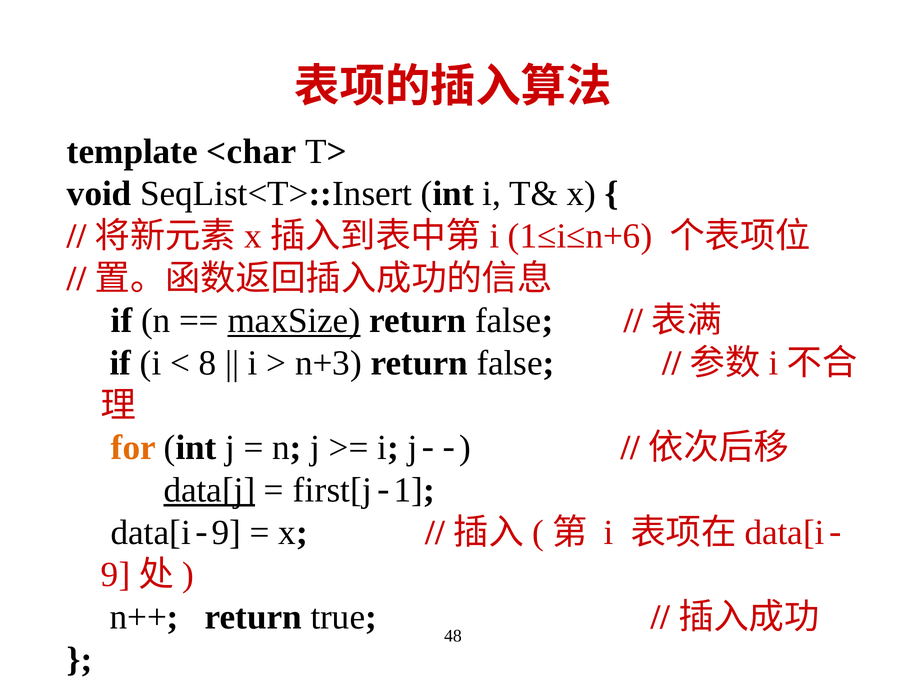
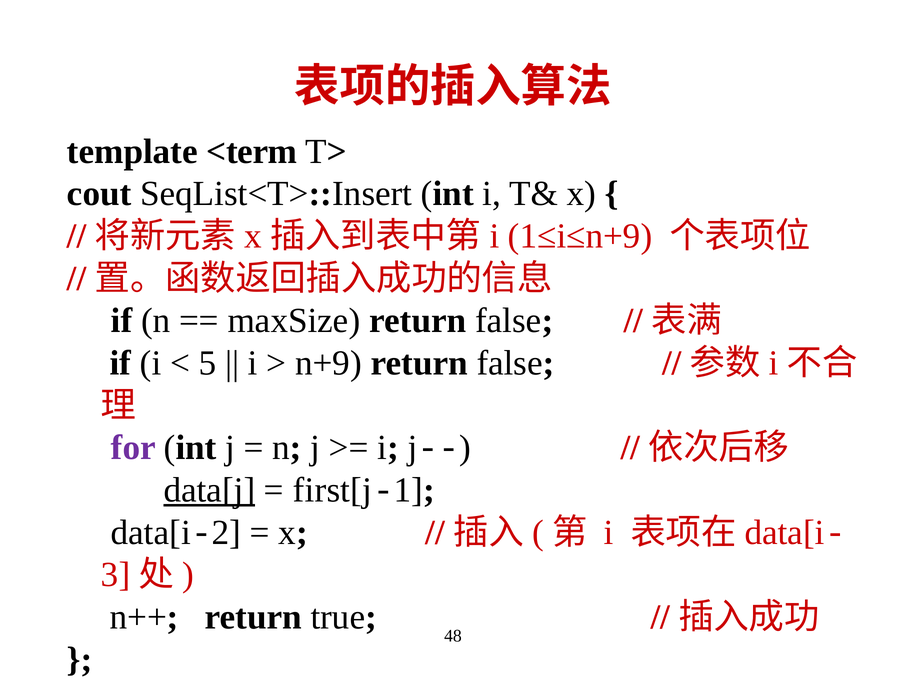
<char: <char -> <term
void: void -> cout
1≤i≤n+6: 1≤i≤n+6 -> 1≤i≤n+9
maxSize underline: present -> none
8: 8 -> 5
n+3: n+3 -> n+9
for colour: orange -> purple
9 at (227, 532): 9 -> 2
9 at (116, 574): 9 -> 3
